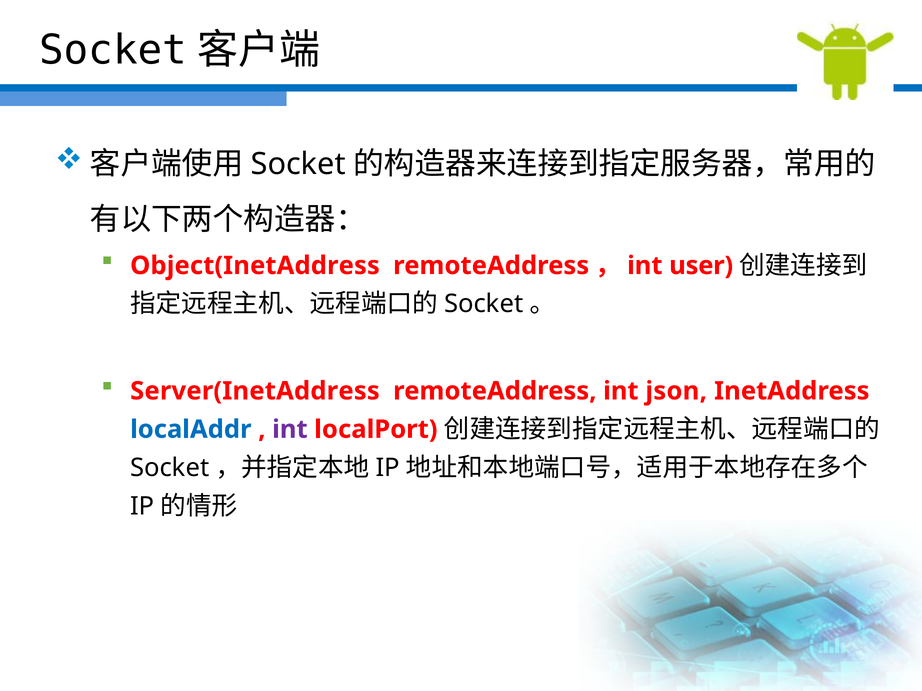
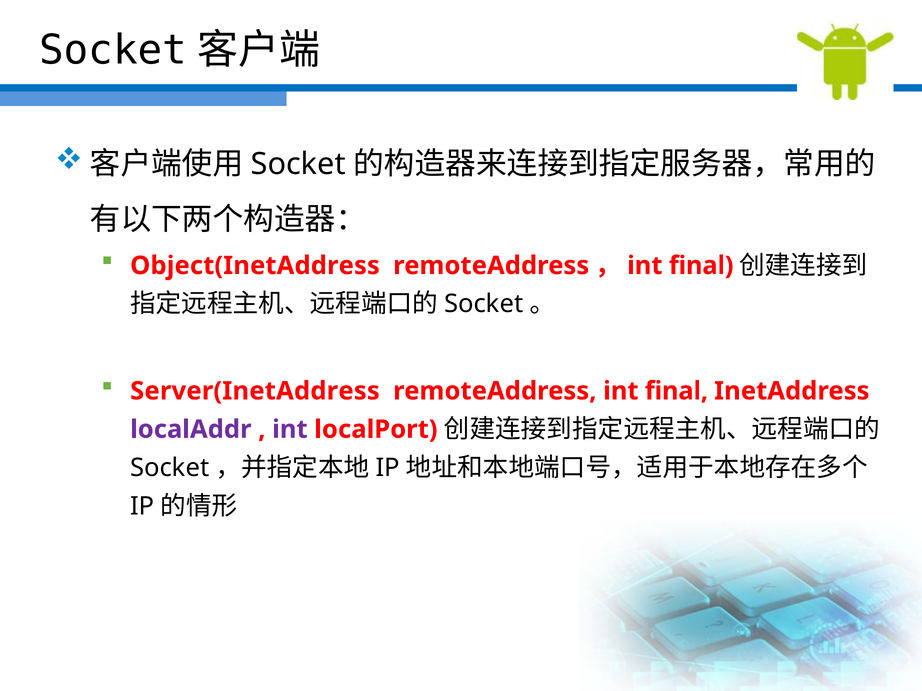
user at (701, 266): user -> final
remoteAddress int json: json -> final
localAddr colour: blue -> purple
